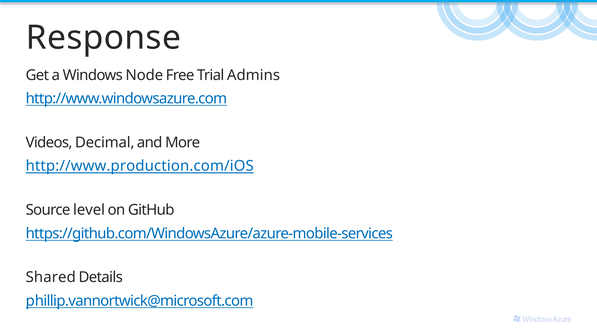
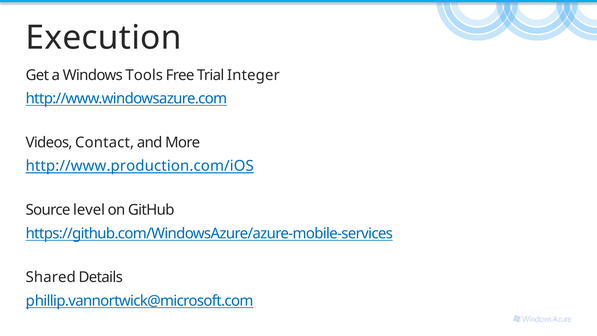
Response: Response -> Execution
Node: Node -> Tools
Admins: Admins -> Integer
Decimal: Decimal -> Contact
